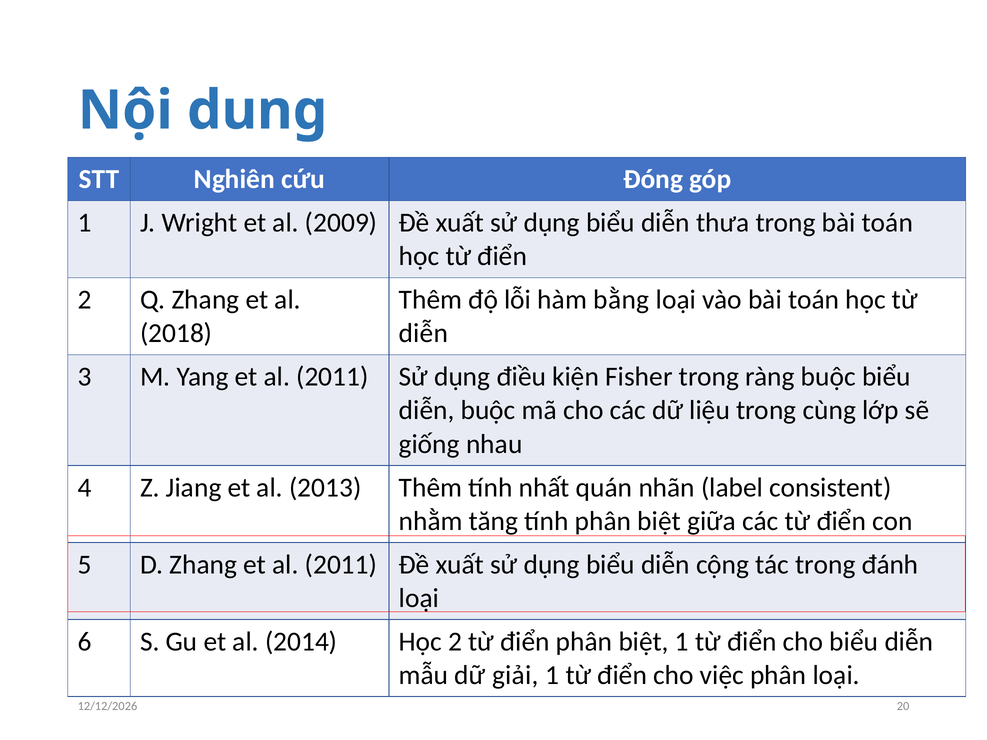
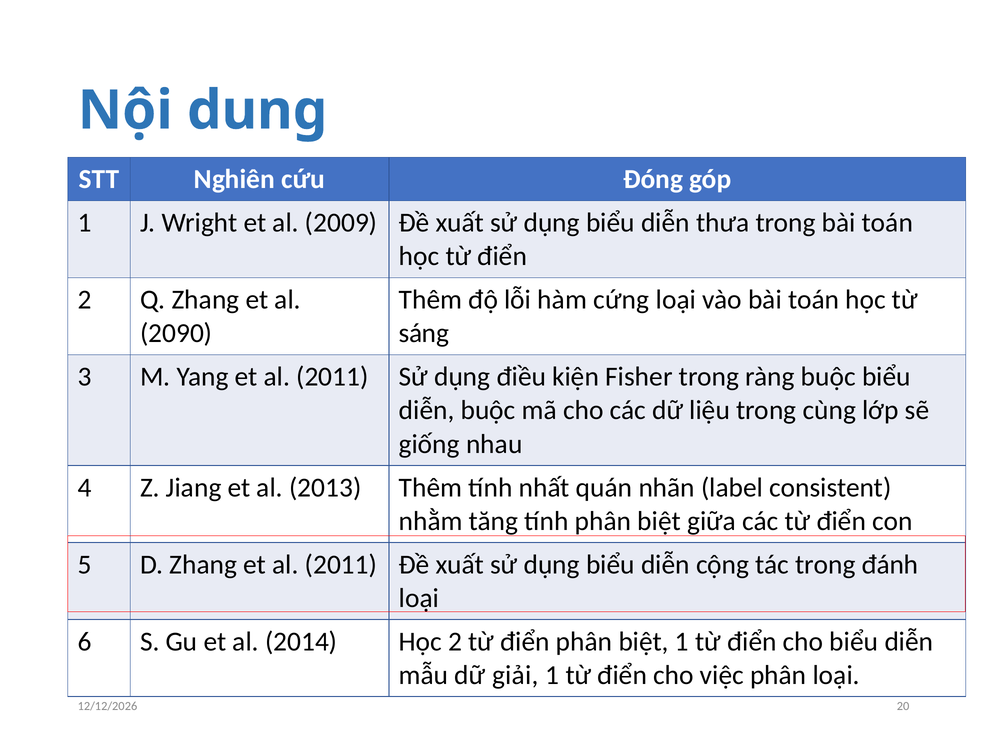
bằng: bằng -> cứng
2018: 2018 -> 2090
diễn at (424, 334): diễn -> sáng
